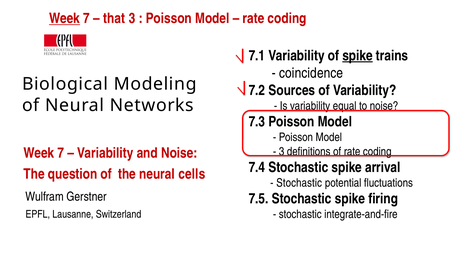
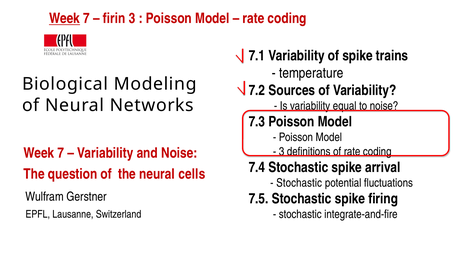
that: that -> firin
spike at (358, 56) underline: present -> none
coincidence: coincidence -> temperature
